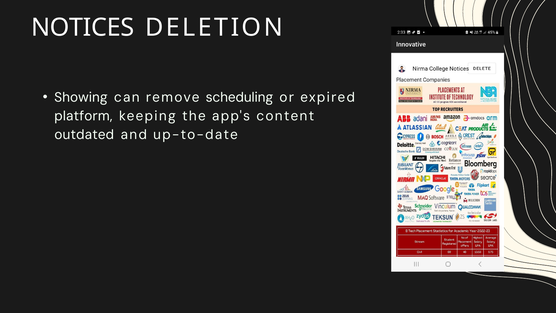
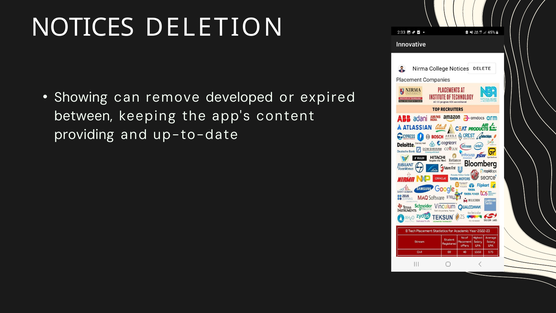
scheduling: scheduling -> developed
platform: platform -> between
outdated: outdated -> providing
